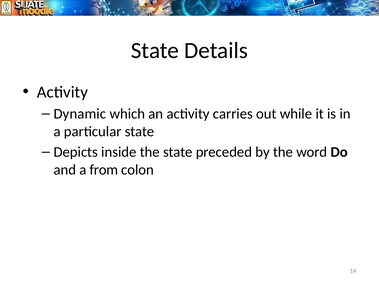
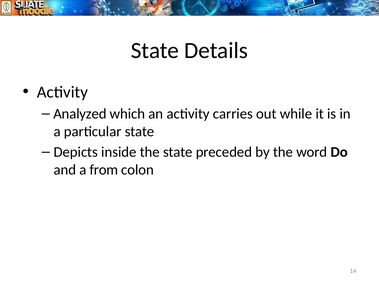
Dynamic: Dynamic -> Analyzed
